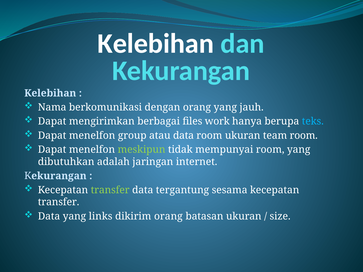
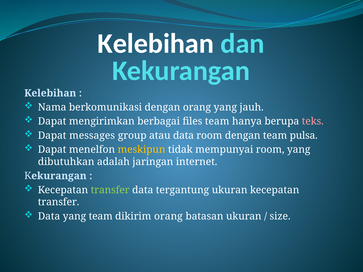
files work: work -> team
teks colour: light blue -> pink
menelfon at (92, 136): menelfon -> messages
room ukuran: ukuran -> dengan
team room: room -> pulsa
meskipun colour: light green -> yellow
tergantung sesama: sesama -> ukuran
yang links: links -> team
